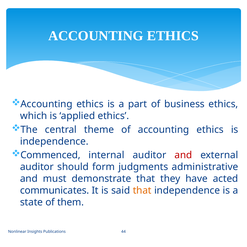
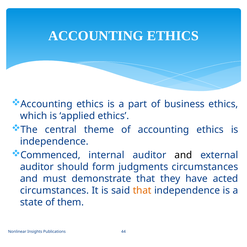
and at (183, 155) colour: red -> black
judgments administrative: administrative -> circumstances
communicates at (55, 190): communicates -> circumstances
